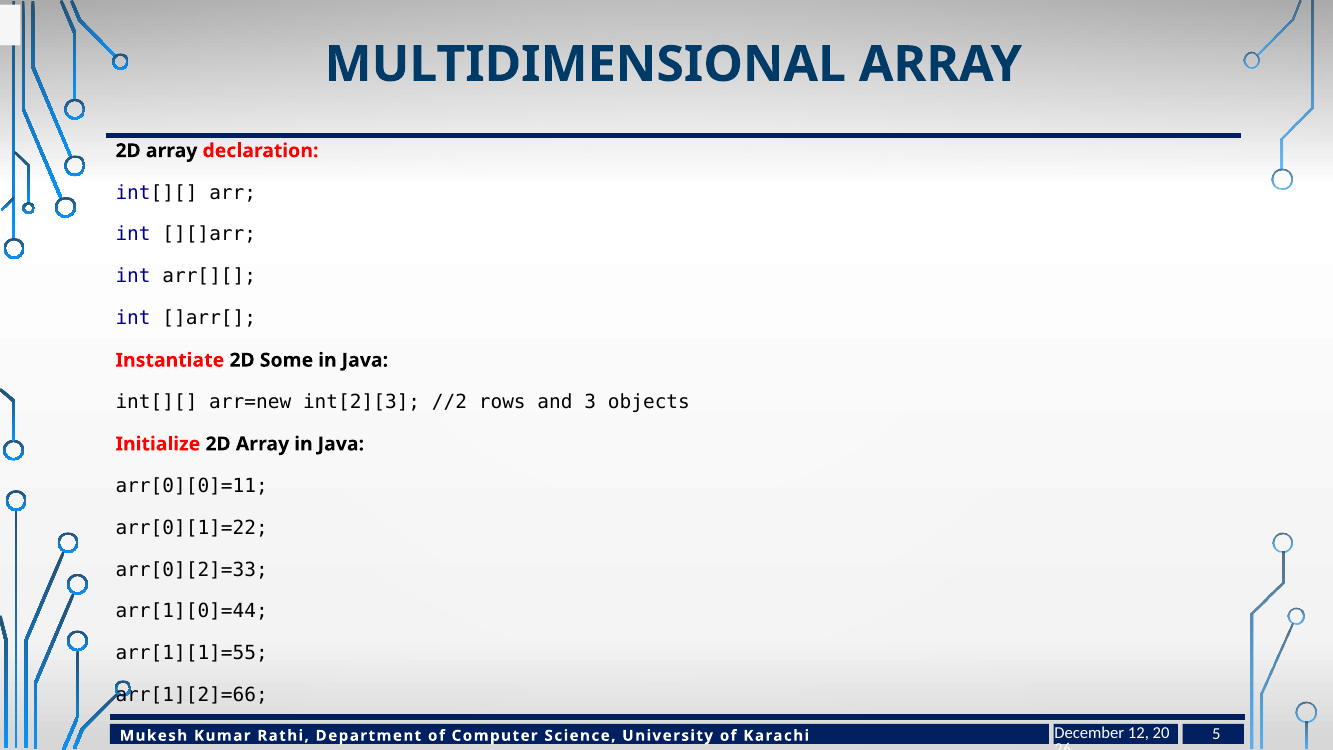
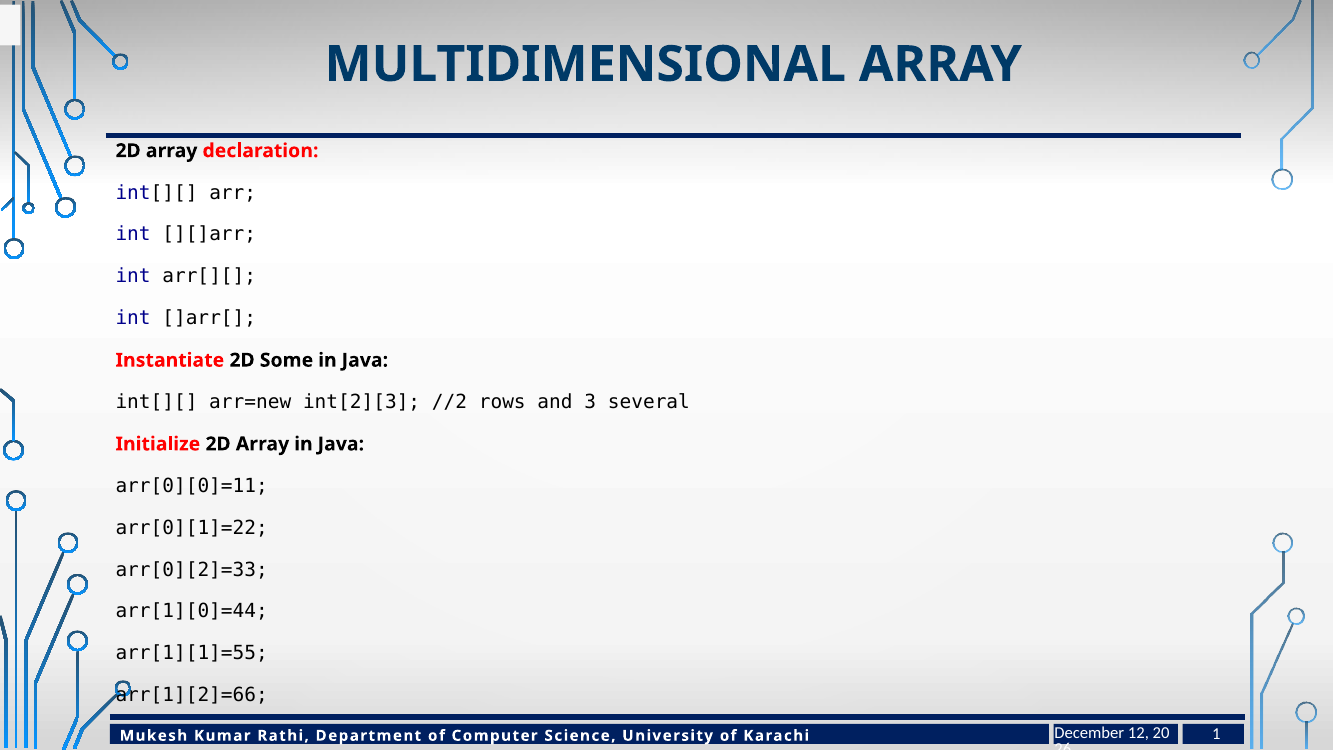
objects: objects -> several
5: 5 -> 1
